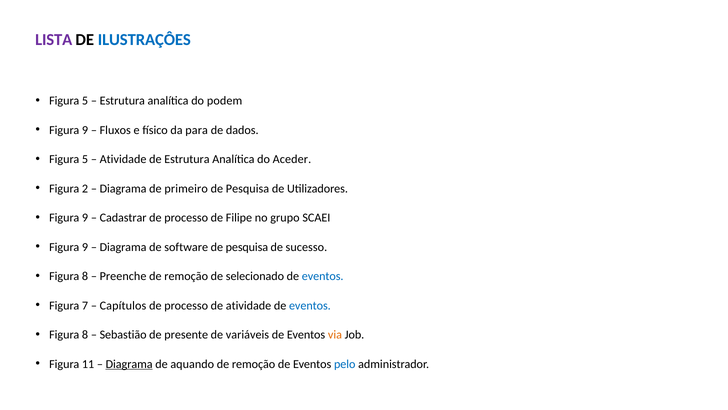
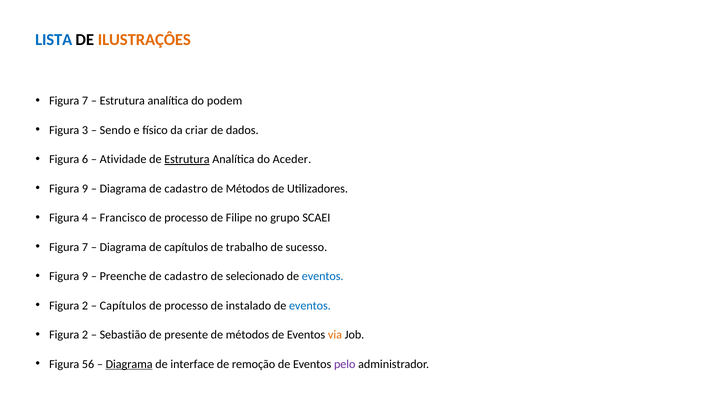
LISTA colour: purple -> blue
ILUSTRAÇÔES colour: blue -> orange
5 at (85, 101): 5 -> 7
9 at (85, 130): 9 -> 3
Fluxos: Fluxos -> Sendo
para: para -> criar
5 at (85, 159): 5 -> 6
Estrutura at (187, 159) underline: none -> present
2 at (85, 188): 2 -> 9
Diagrama de primeiro: primeiro -> cadastro
Pesquisa at (248, 188): Pesquisa -> Métodos
9 at (85, 217): 9 -> 4
Cadastrar: Cadastrar -> Francisco
9 at (85, 247): 9 -> 7
de software: software -> capítulos
pesquisa at (247, 247): pesquisa -> trabalho
8 at (85, 276): 8 -> 9
remoção at (186, 276): remoção -> cadastro
7 at (85, 305): 7 -> 2
de atividade: atividade -> instalado
8 at (85, 334): 8 -> 2
variáveis at (247, 334): variáveis -> métodos
11: 11 -> 56
aquando: aquando -> interface
pelo colour: blue -> purple
